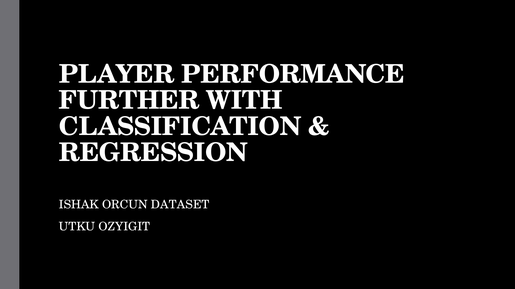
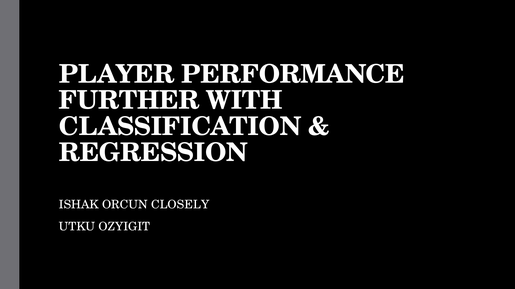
DATASET: DATASET -> CLOSELY
